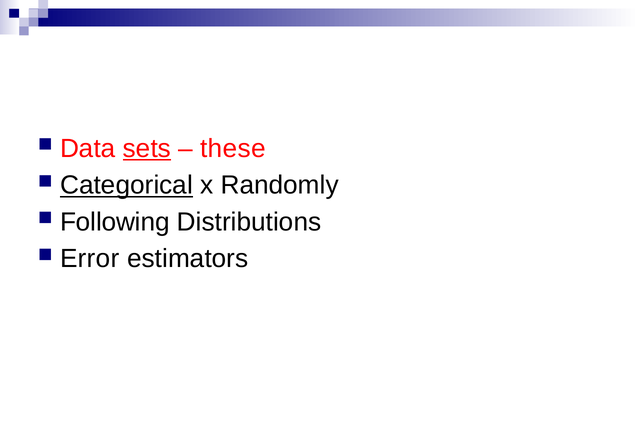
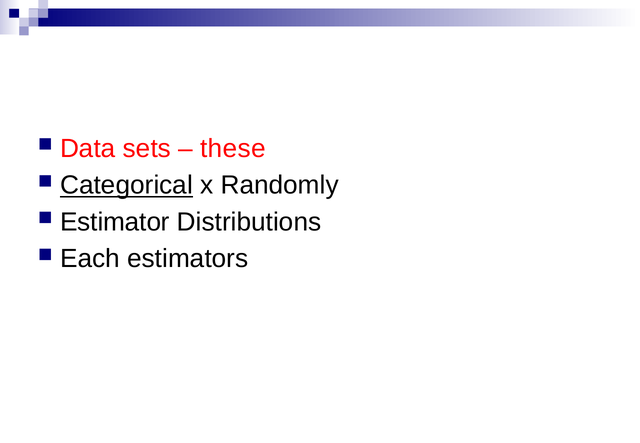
sets underline: present -> none
Following: Following -> Estimator
Error: Error -> Each
